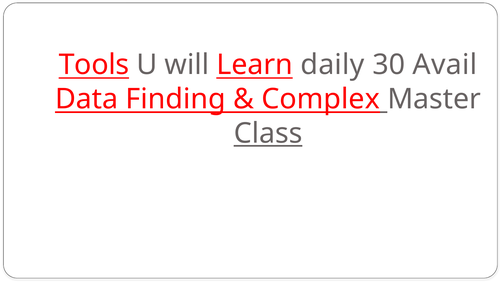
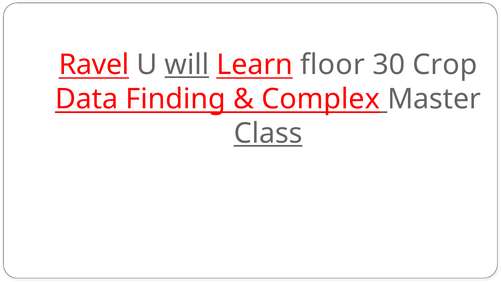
Tools: Tools -> Ravel
will underline: none -> present
daily: daily -> floor
Avail: Avail -> Crop
